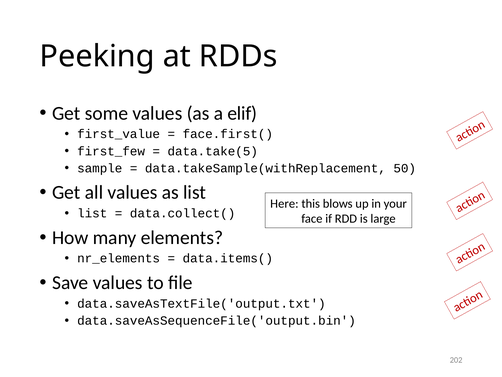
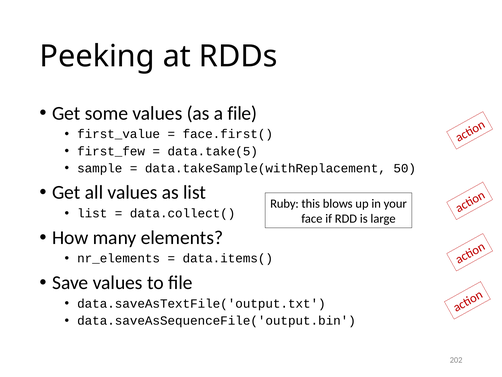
a elif: elif -> file
Here: Here -> Ruby
